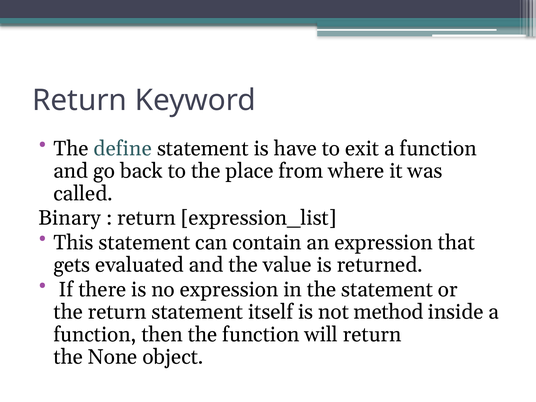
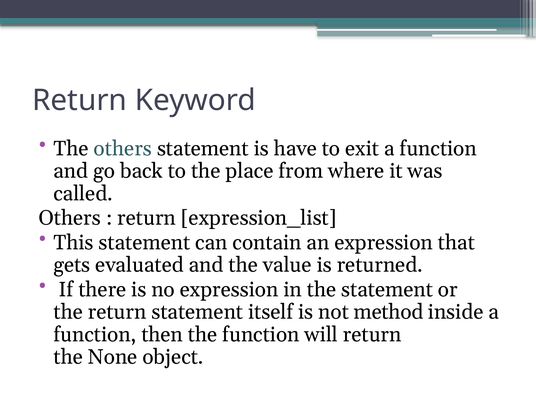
The define: define -> others
Binary at (70, 218): Binary -> Others
